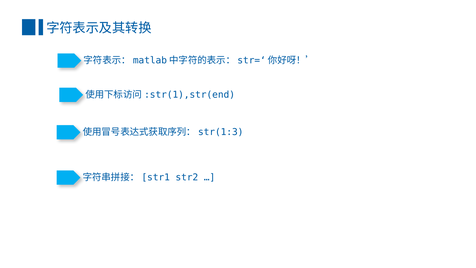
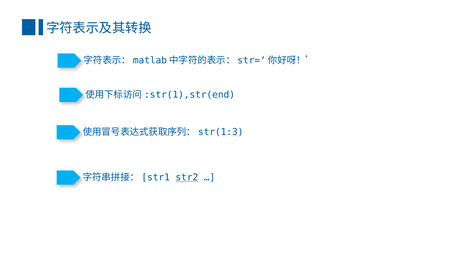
str2 underline: none -> present
